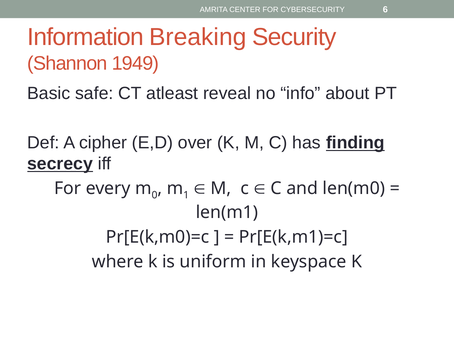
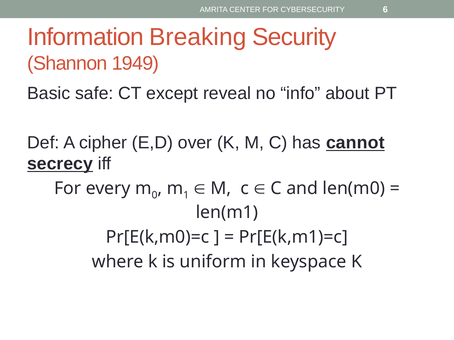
atleast: atleast -> except
finding: finding -> cannot
